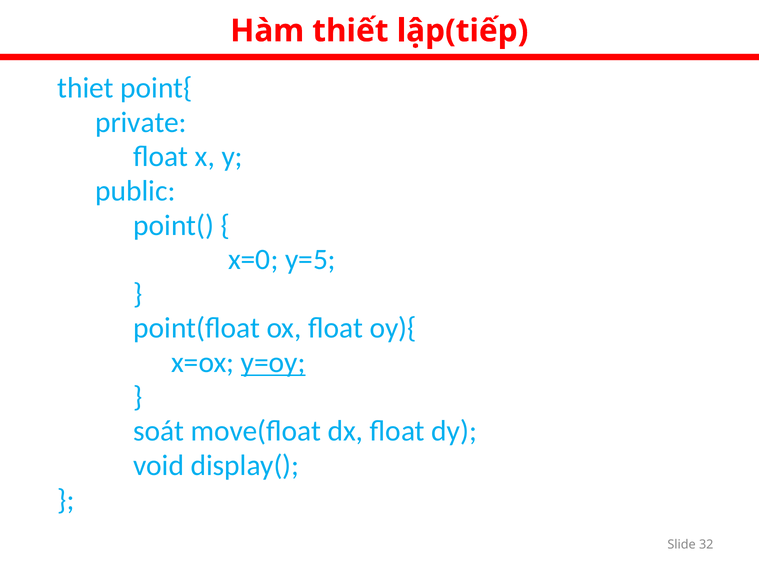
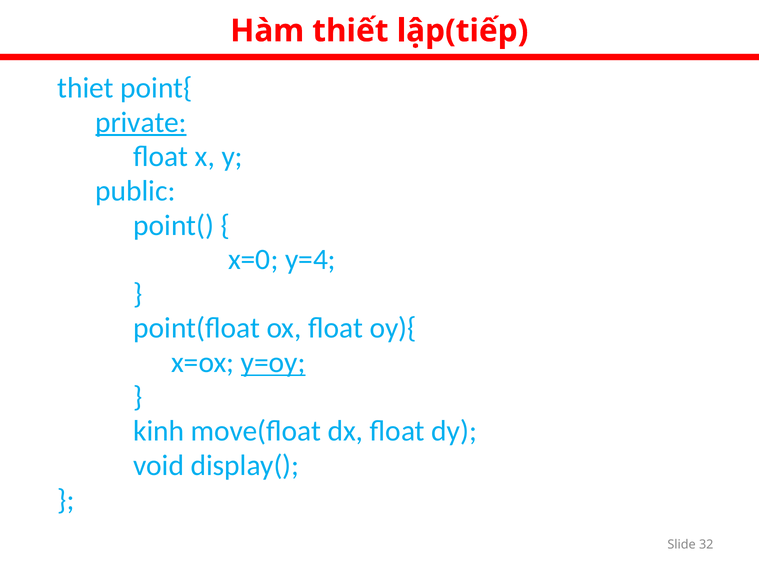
private underline: none -> present
y=5: y=5 -> y=4
soát: soát -> kinh
